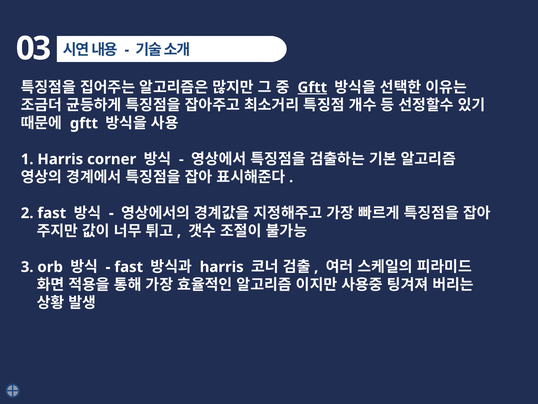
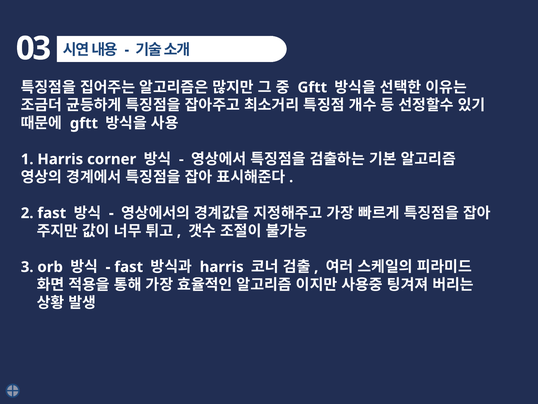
Gftt at (312, 87) underline: present -> none
